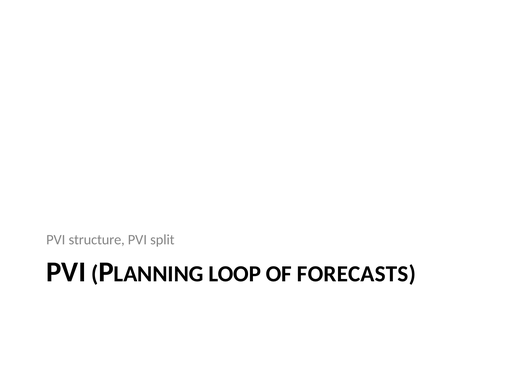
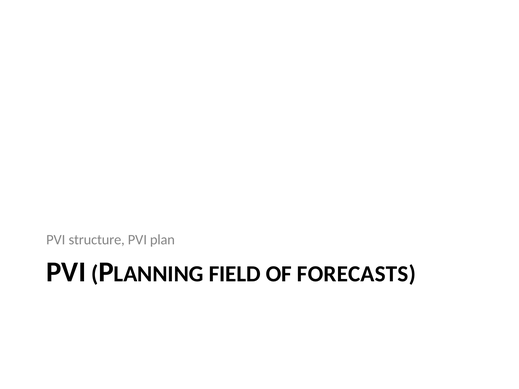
split: split -> plan
LOOP: LOOP -> FIELD
